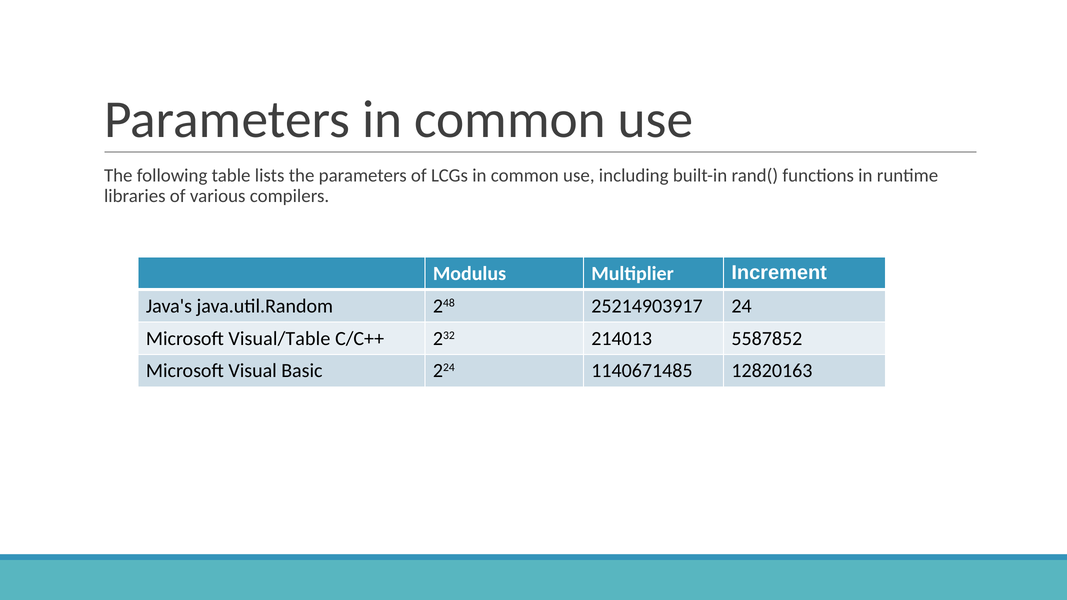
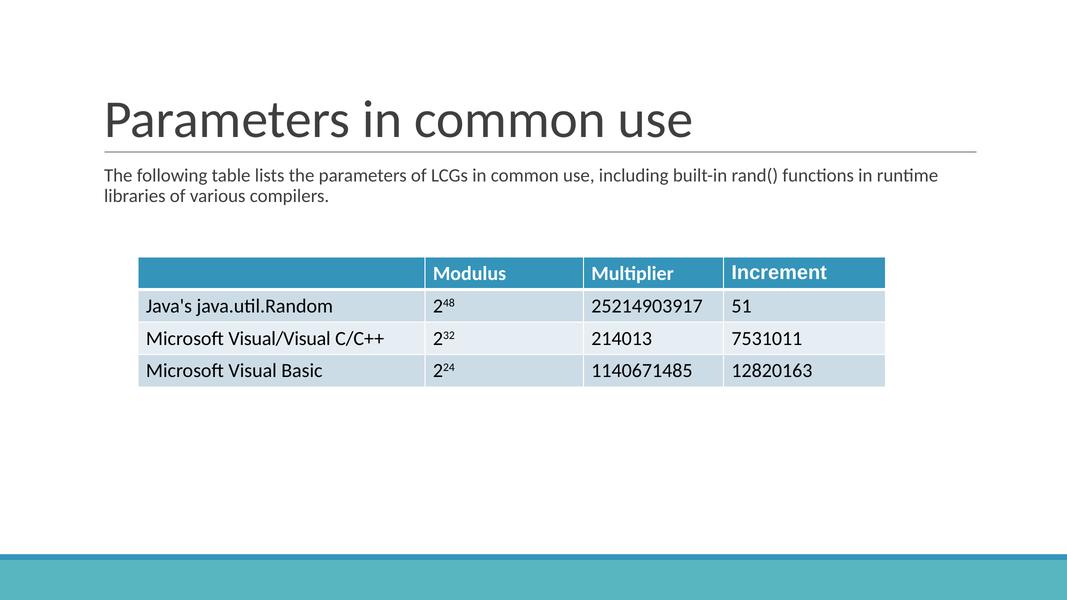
24: 24 -> 51
Visual/Table: Visual/Table -> Visual/Visual
5587852: 5587852 -> 7531011
